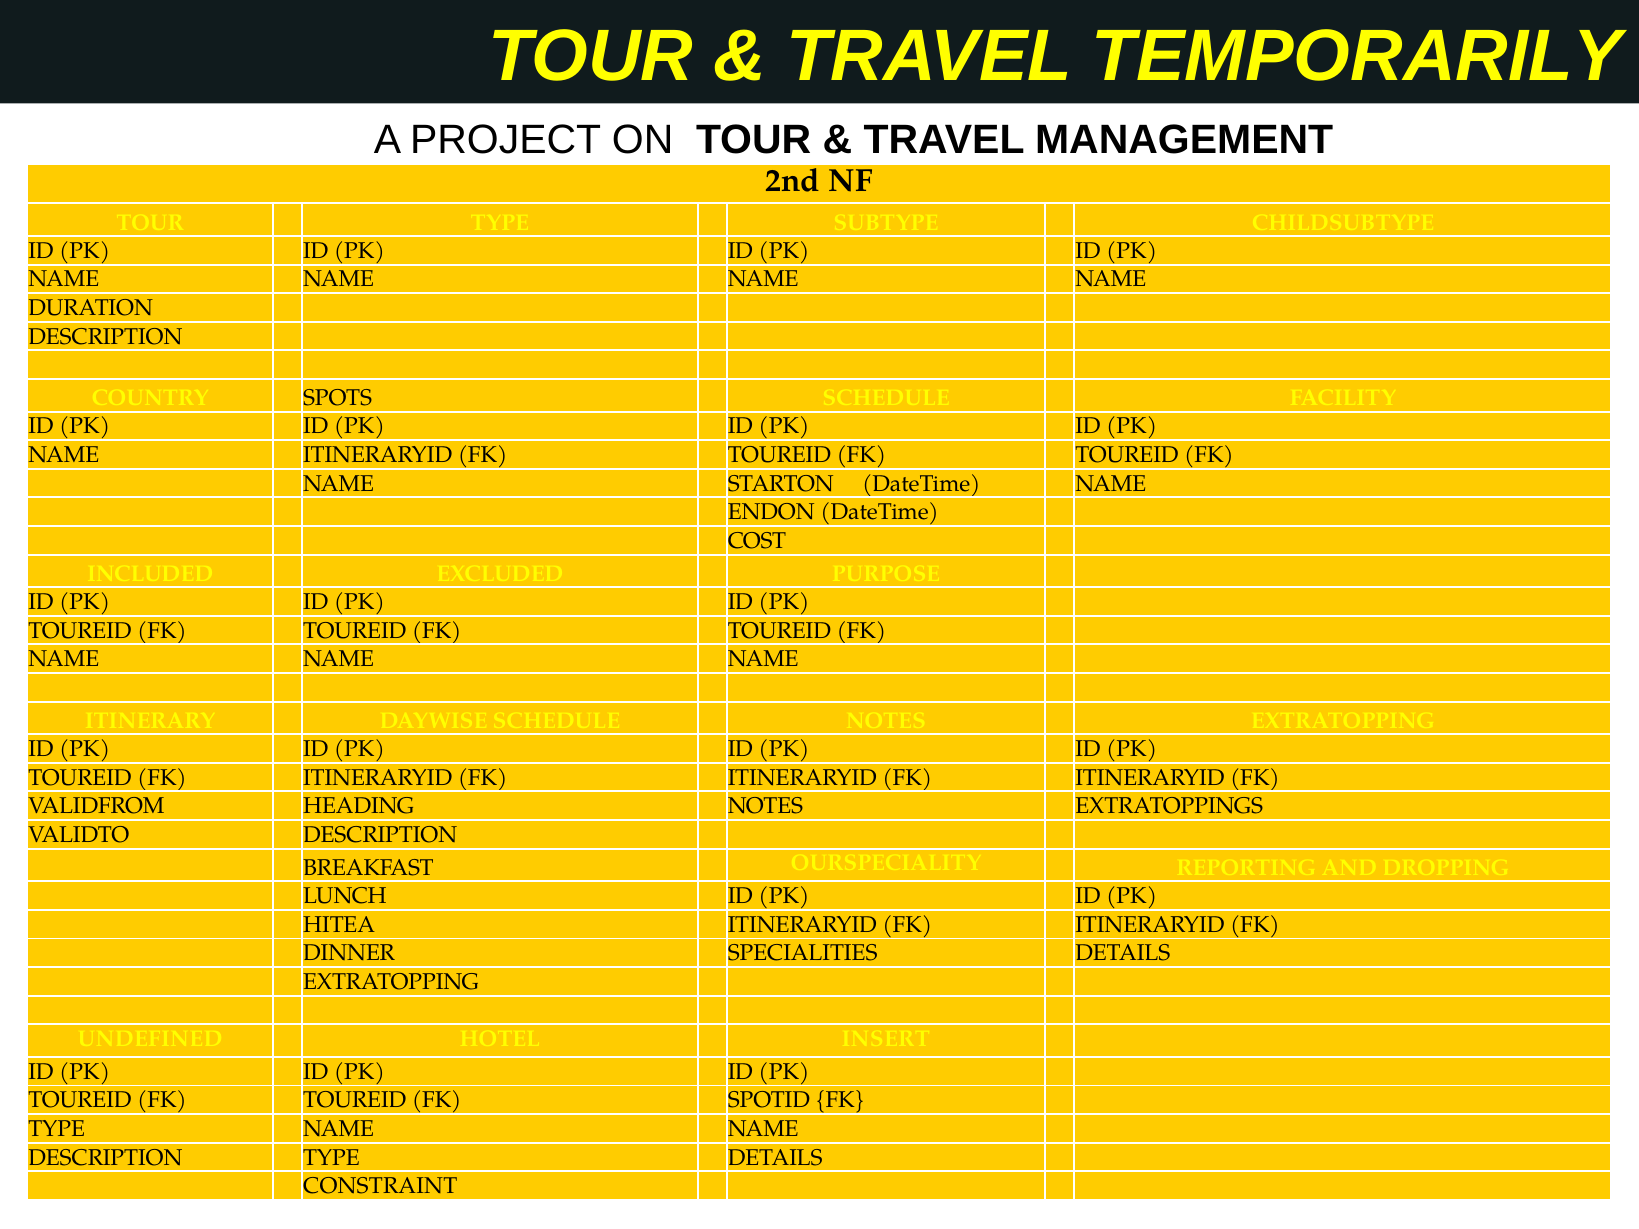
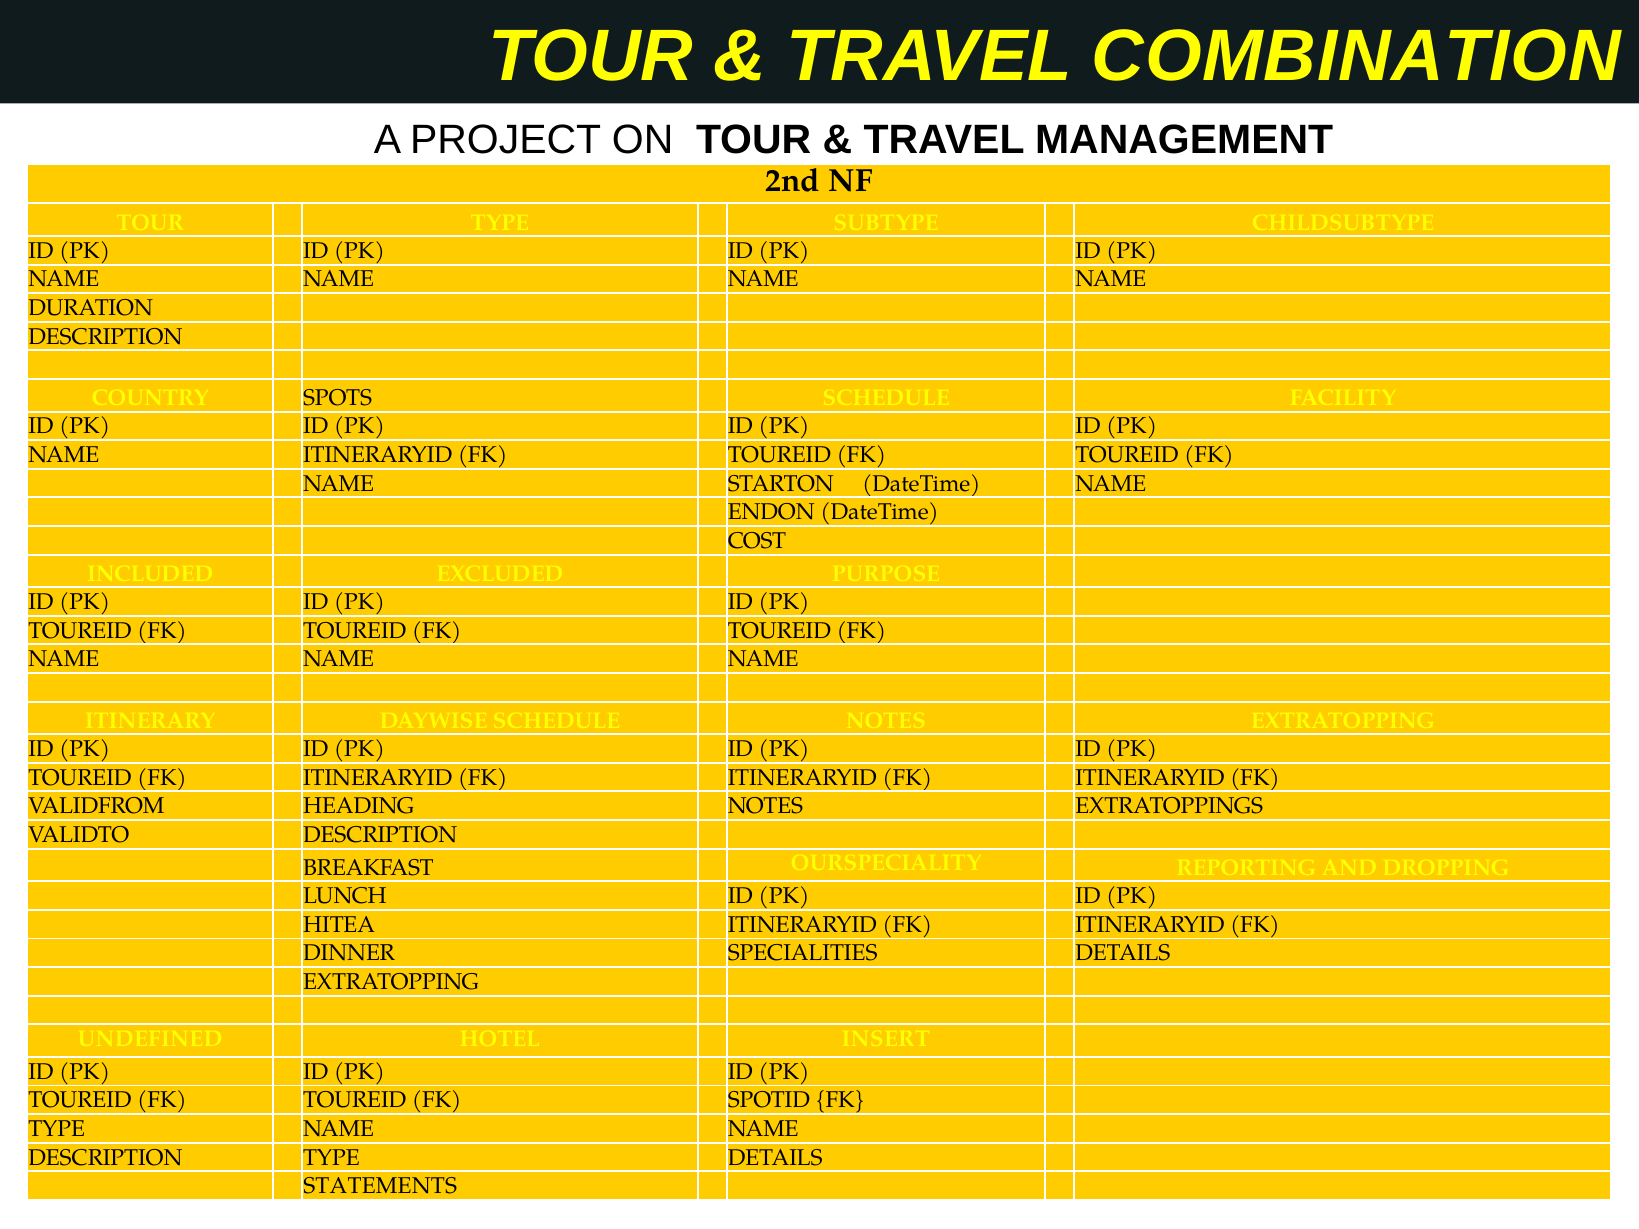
TEMPORARILY: TEMPORARILY -> COMBINATION
CONSTRAINT: CONSTRAINT -> STATEMENTS
